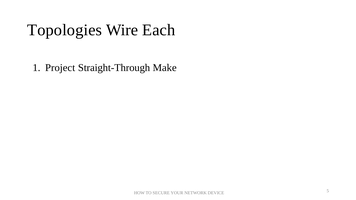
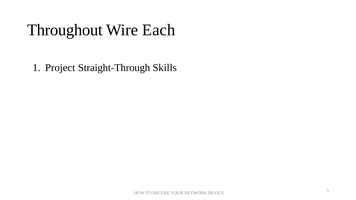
Topologies: Topologies -> Throughout
Make: Make -> Skills
